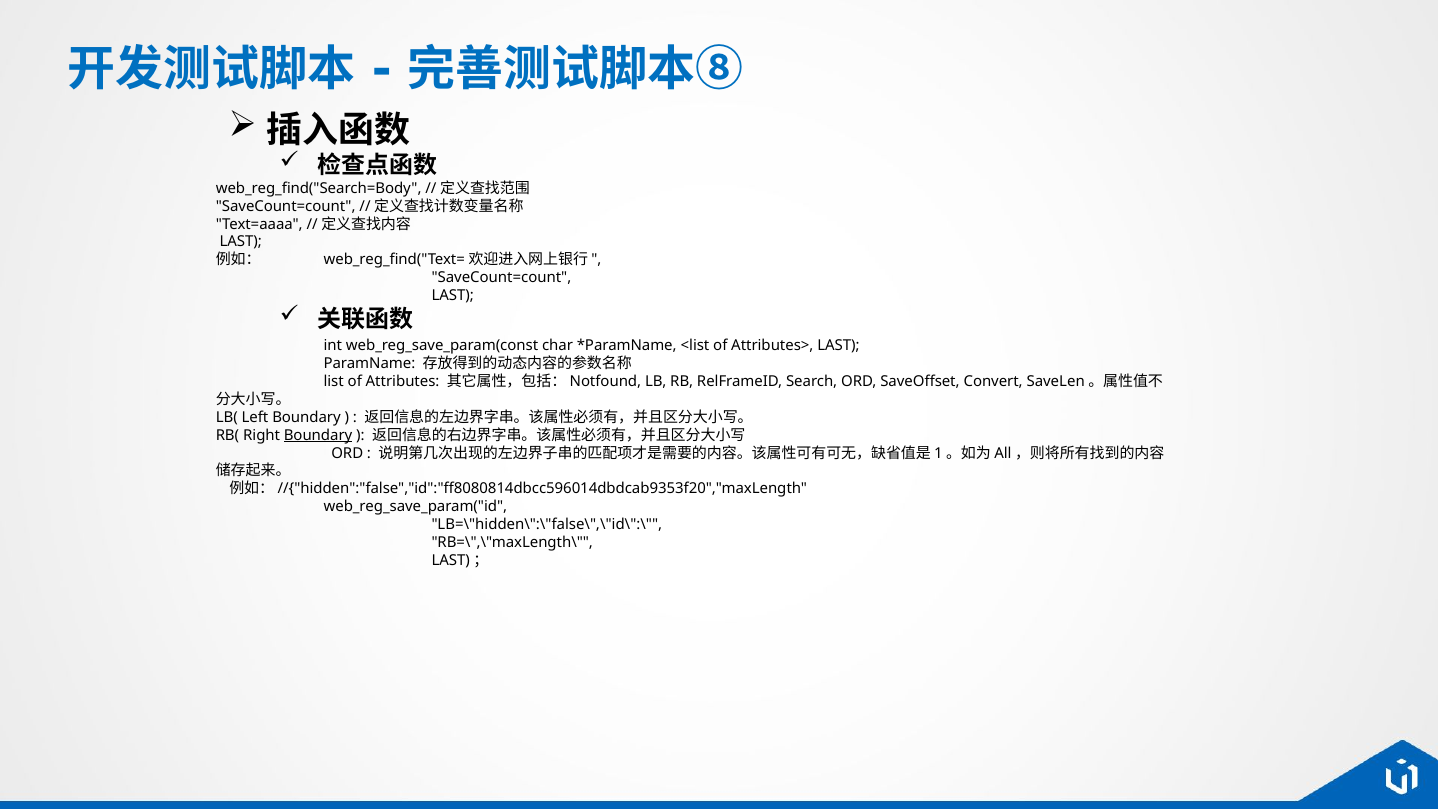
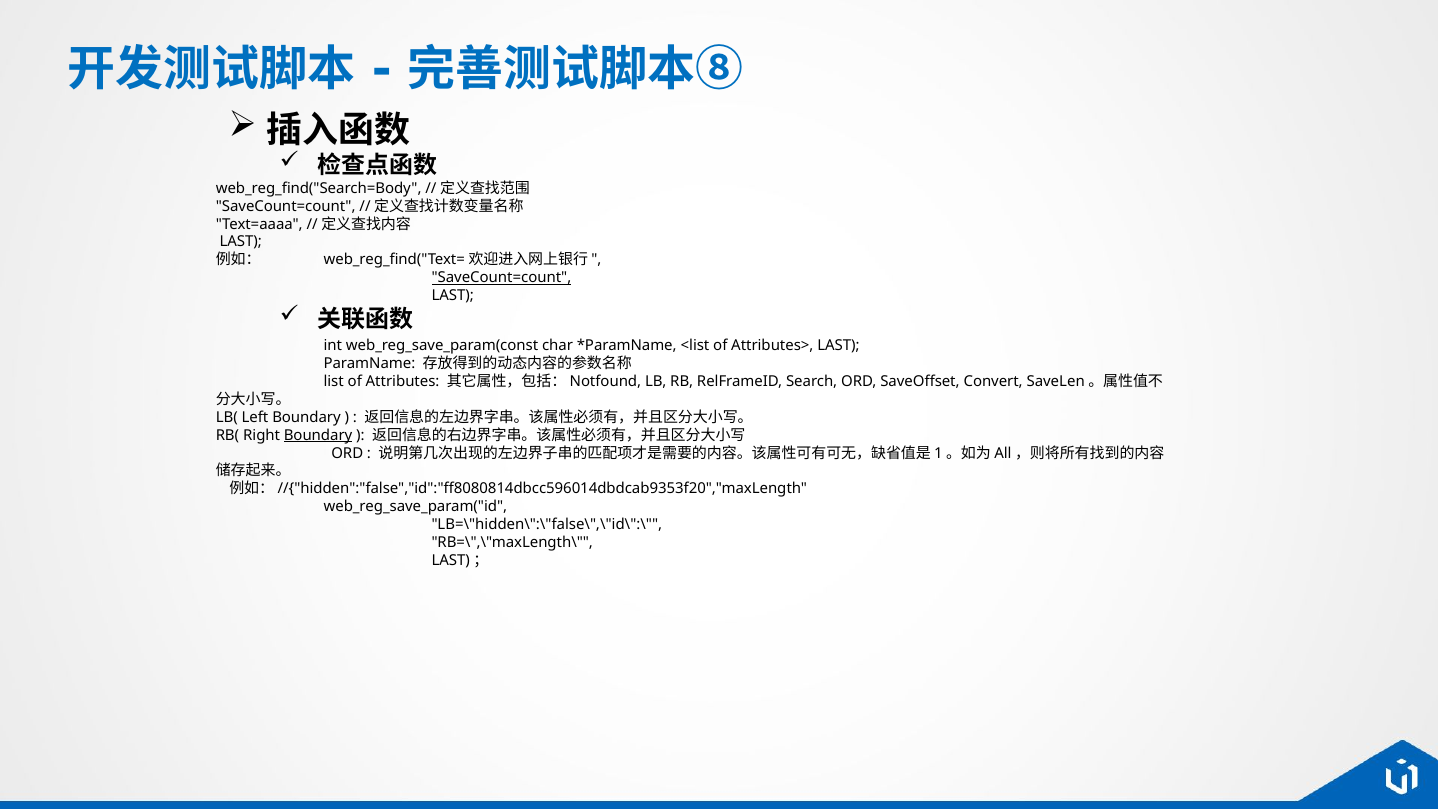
SaveCount=count at (501, 278) underline: none -> present
